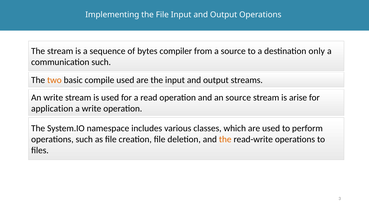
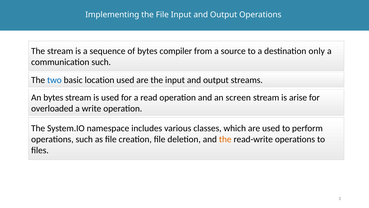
two colour: orange -> blue
compile: compile -> location
An write: write -> bytes
an source: source -> screen
application: application -> overloaded
